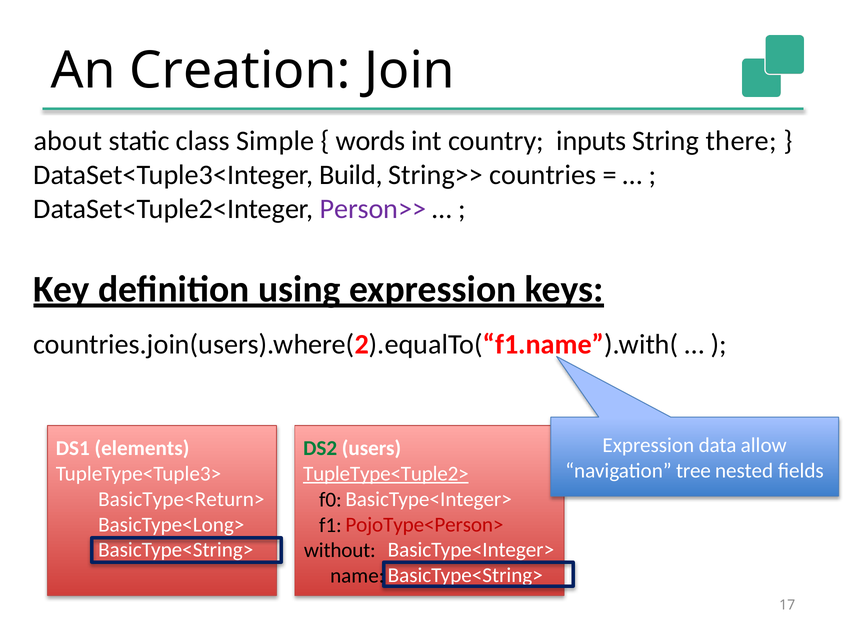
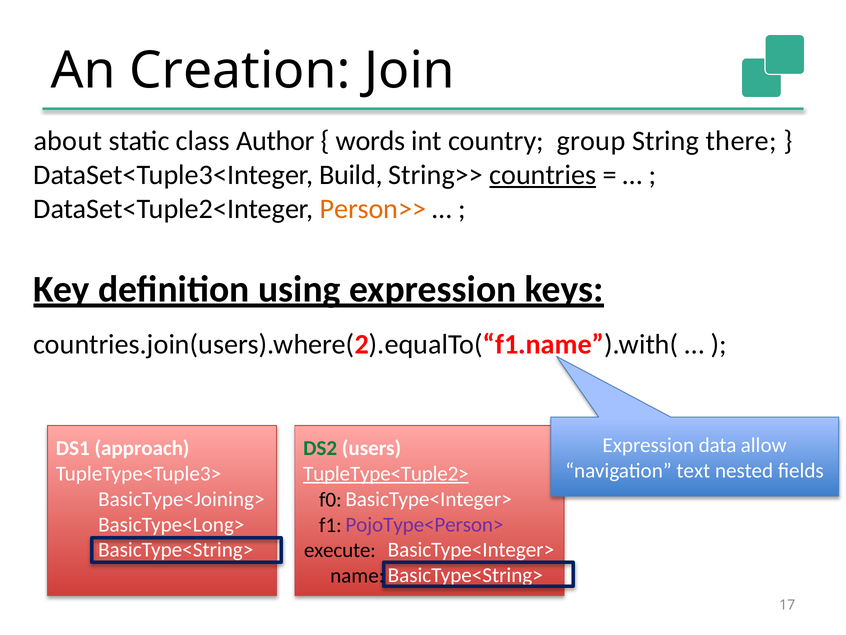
Simple: Simple -> Author
inputs: inputs -> group
countries underline: none -> present
Person>> colour: purple -> orange
elements: elements -> approach
tree: tree -> text
BasicType<Return>: BasicType<Return> -> BasicType<Joining>
PojoType<Person> colour: red -> purple
without: without -> execute
